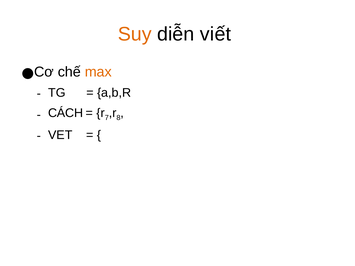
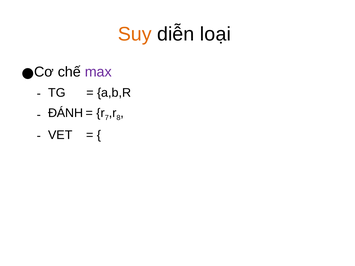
viết: viết -> loại
max colour: orange -> purple
CÁCH: CÁCH -> ĐÁNH
